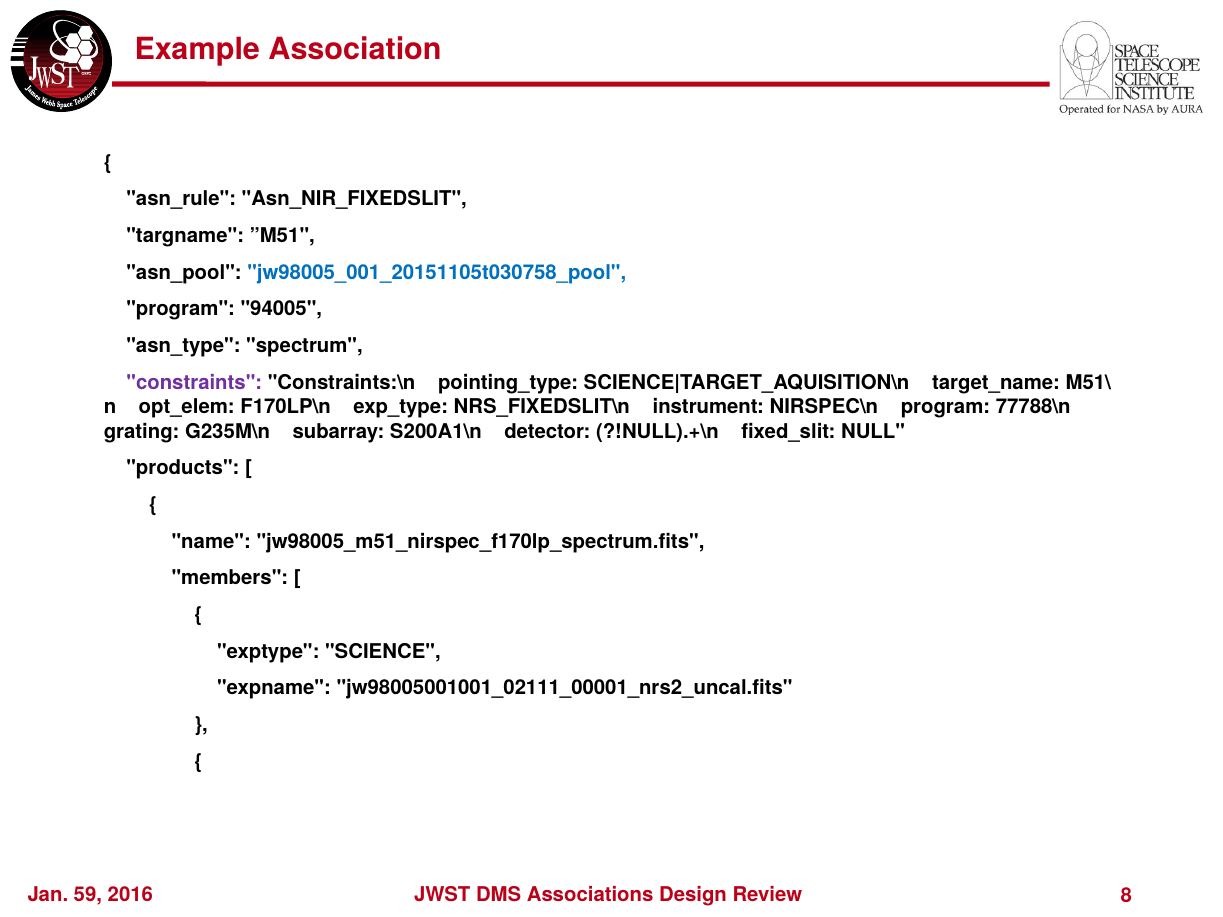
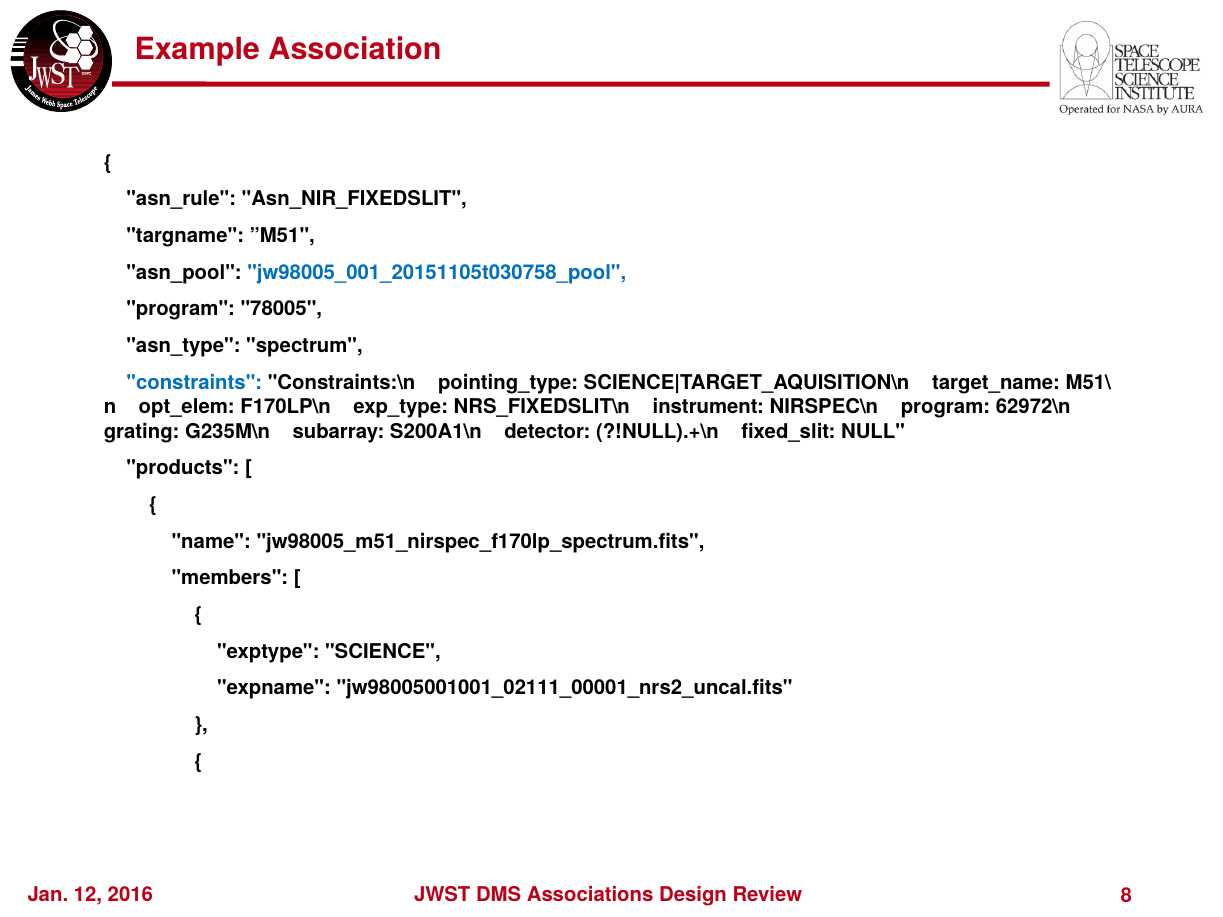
94005: 94005 -> 78005
constraints colour: purple -> blue
77788\n: 77788\n -> 62972\n
59: 59 -> 12
